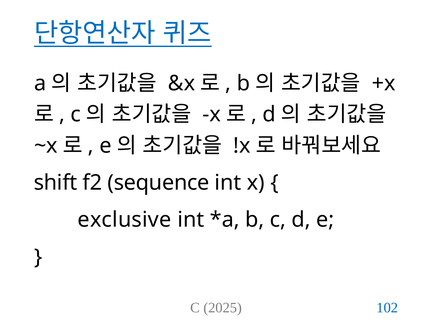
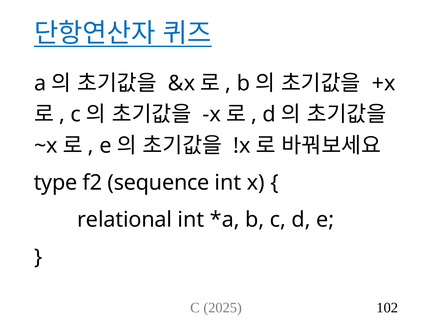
shift: shift -> type
exclusive: exclusive -> relational
102 colour: blue -> black
